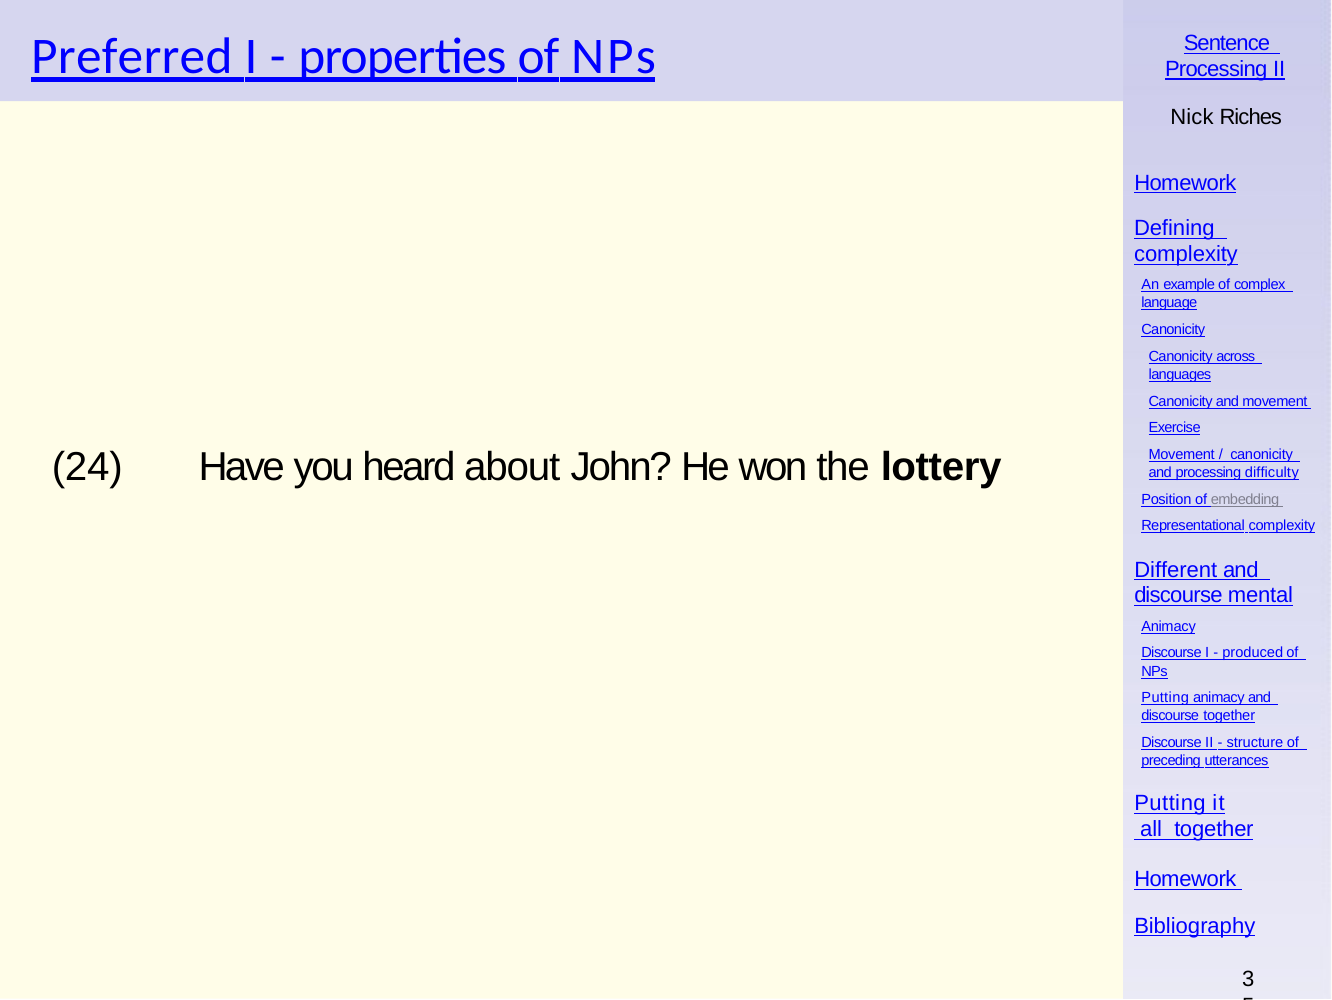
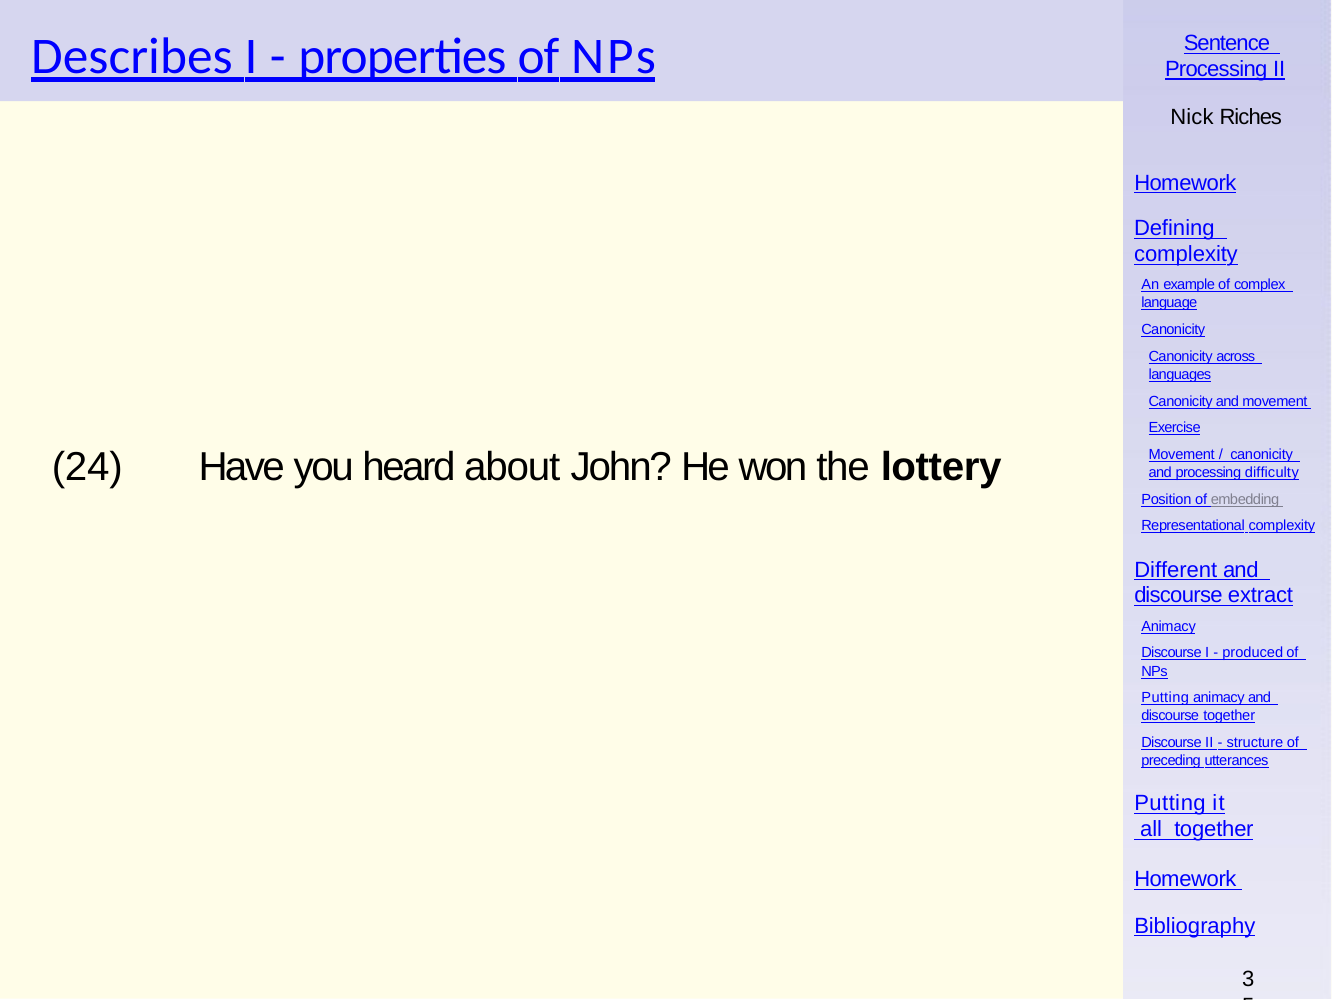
Preferred: Preferred -> Describes
mental: mental -> extract
